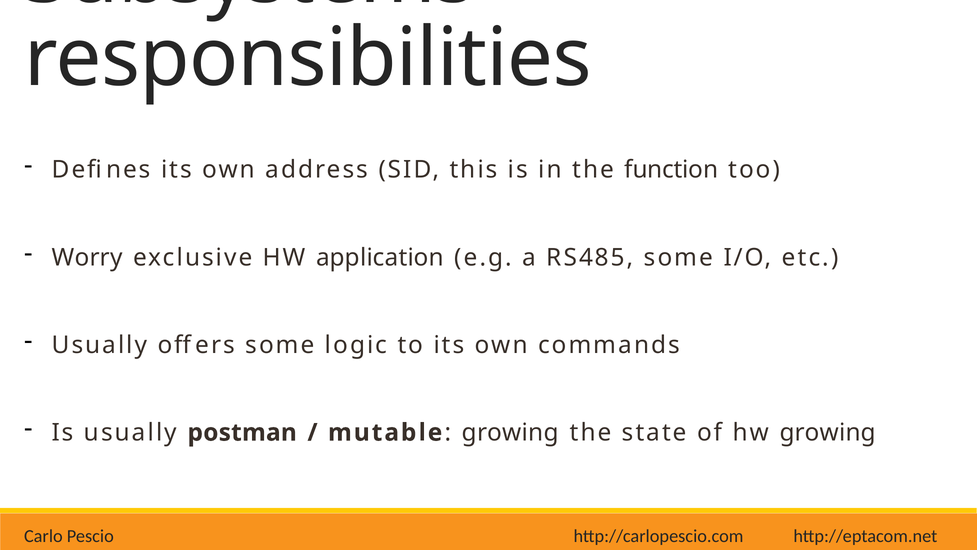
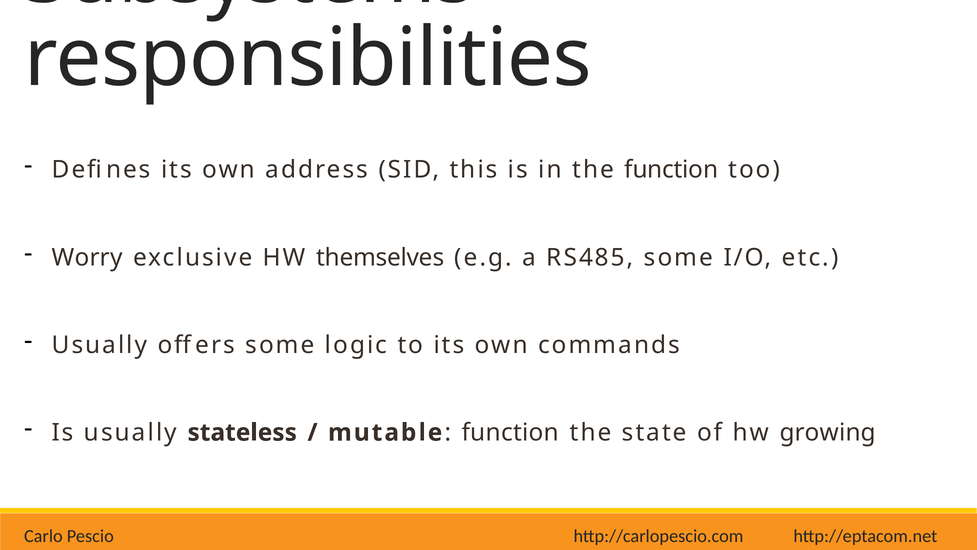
application: application -> themselves
postman: postman -> stateless
growing at (510, 432): growing -> function
